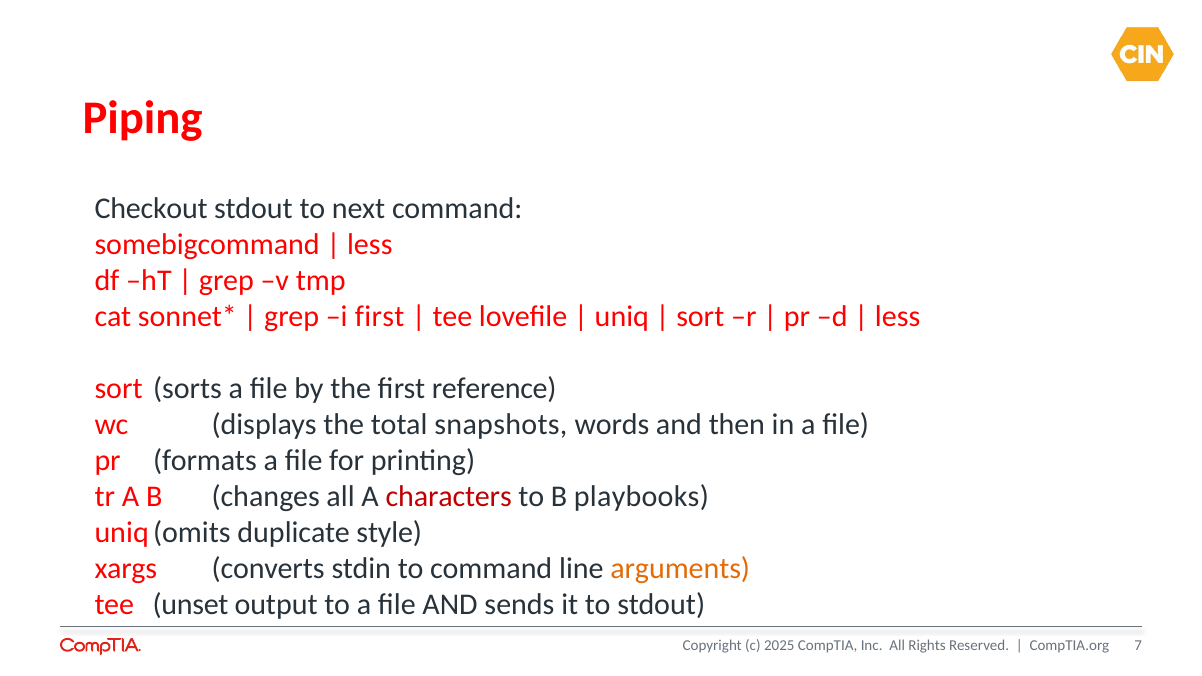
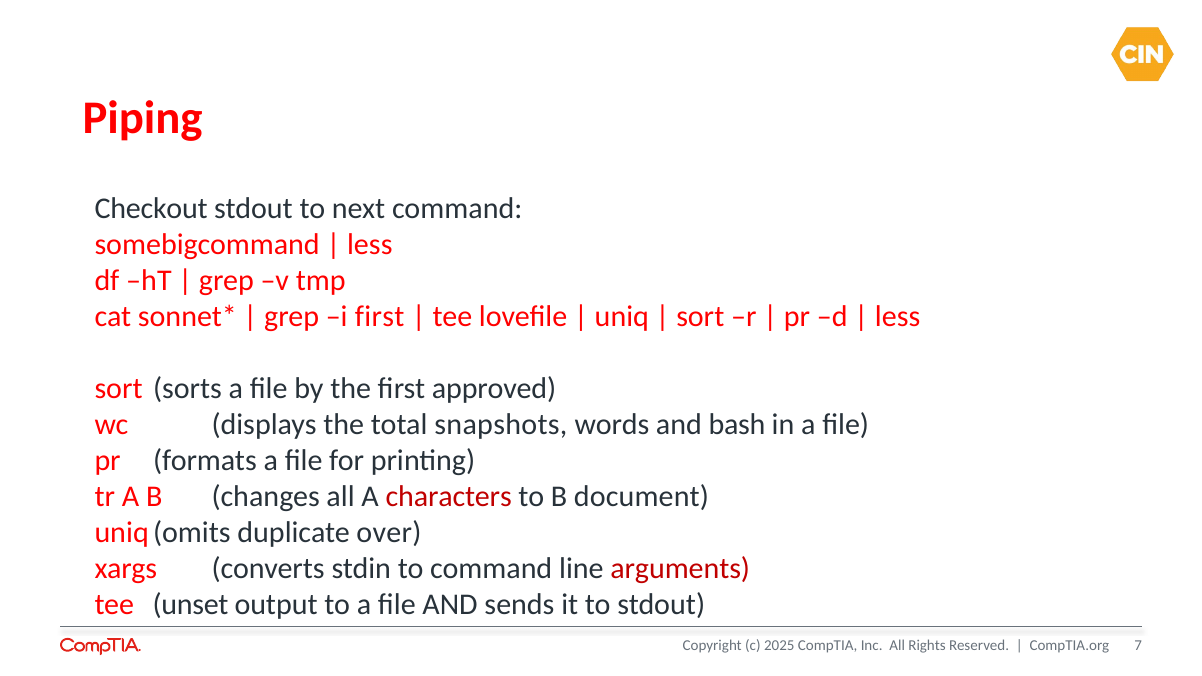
reference: reference -> approved
then: then -> bash
playbooks: playbooks -> document
style: style -> over
arguments colour: orange -> red
